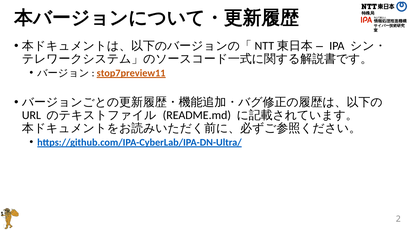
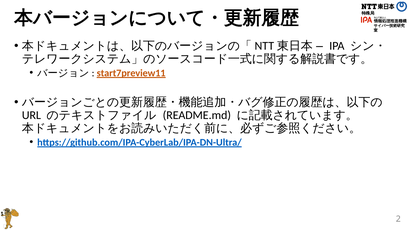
stop7preview11: stop7preview11 -> start7preview11
